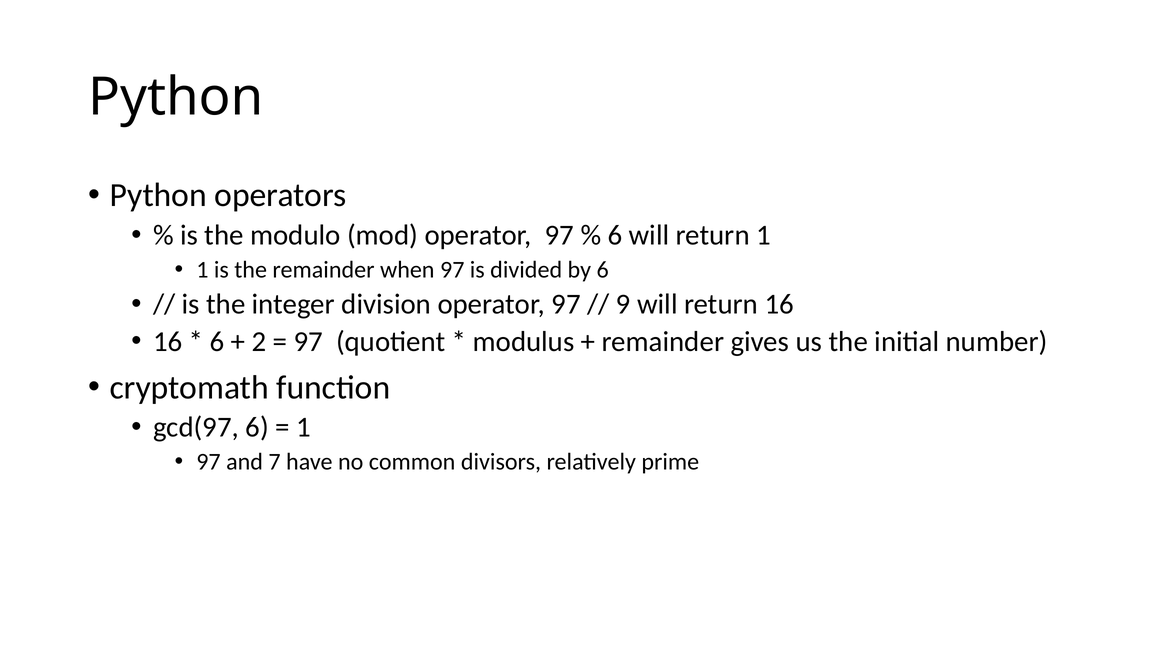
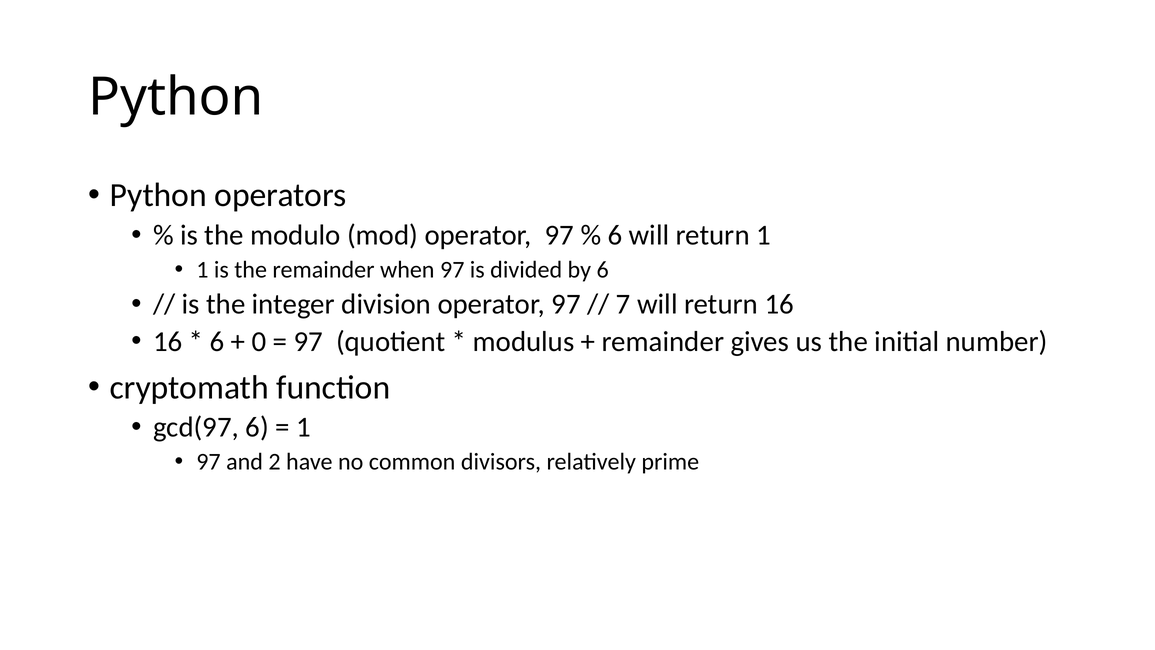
9: 9 -> 7
2: 2 -> 0
7: 7 -> 2
